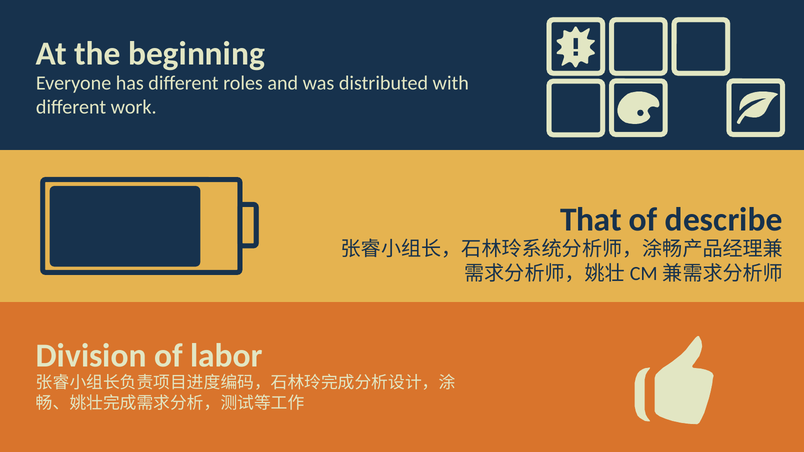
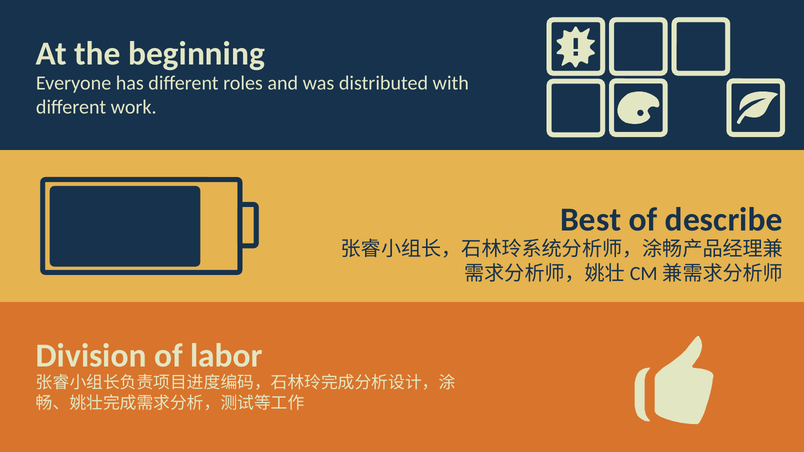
That: That -> Best
